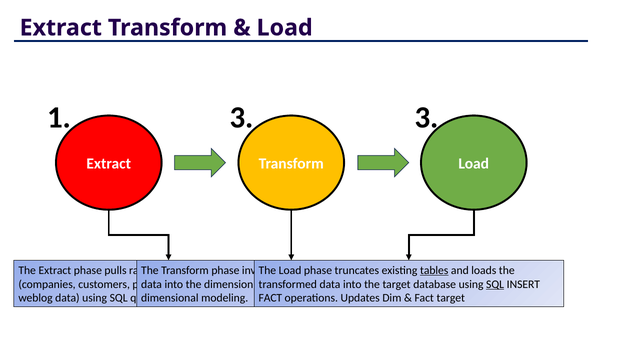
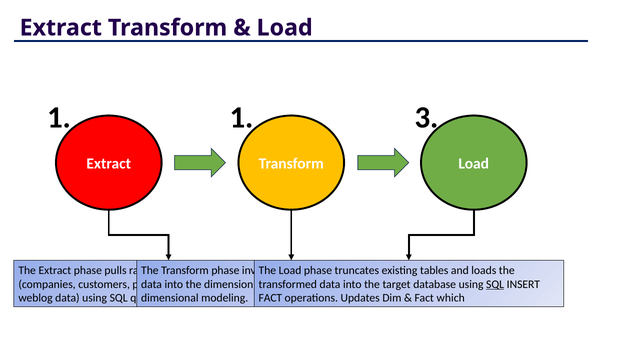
1 3: 3 -> 1
tables at (434, 270) underline: present -> none
Fact target: target -> which
